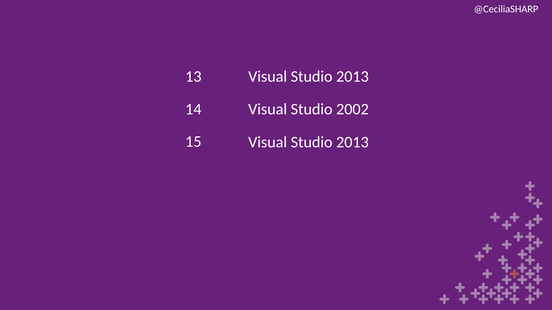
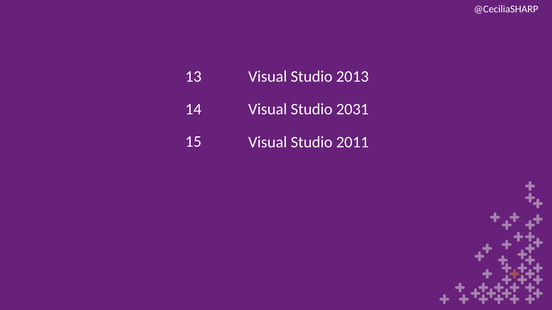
2002: 2002 -> 2031
2013 at (352, 142): 2013 -> 2011
